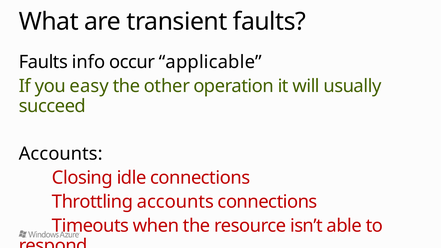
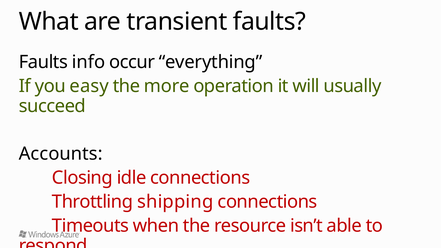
applicable: applicable -> everything
other: other -> more
Throttling accounts: accounts -> shipping
